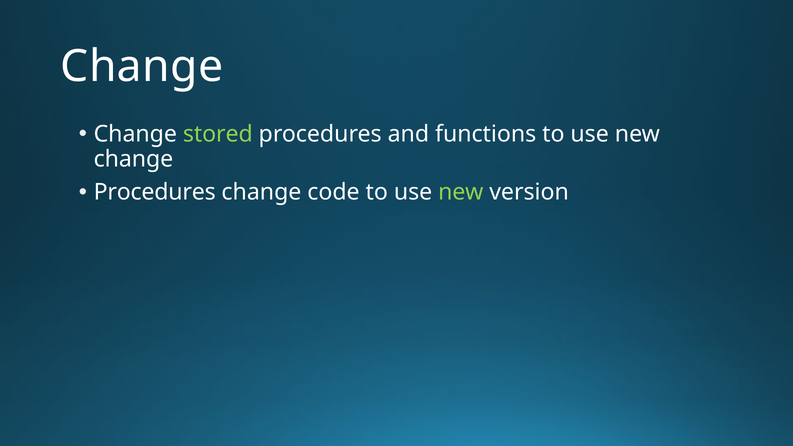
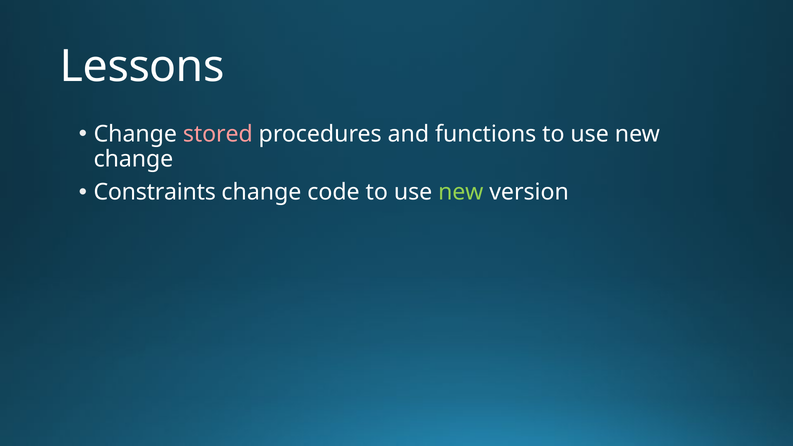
Change at (142, 67): Change -> Lessons
stored colour: light green -> pink
Procedures at (155, 192): Procedures -> Constraints
